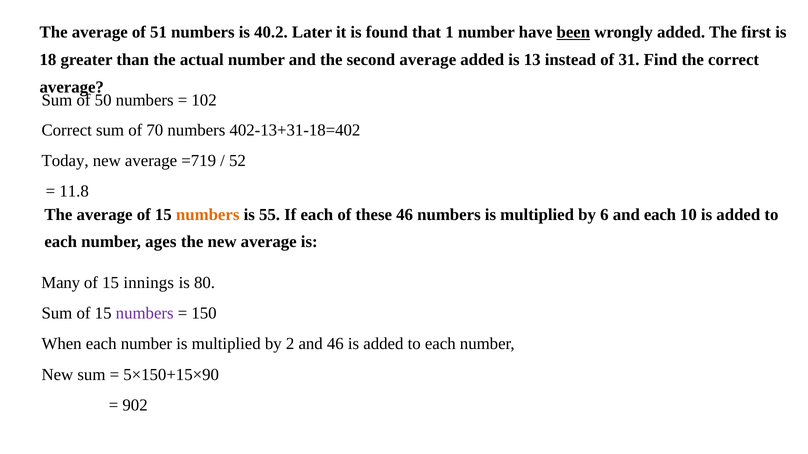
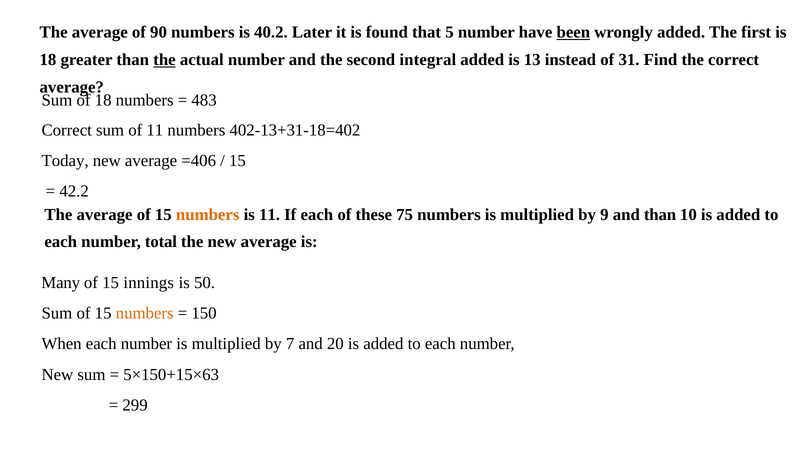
51: 51 -> 90
1: 1 -> 5
the at (164, 60) underline: none -> present
second average: average -> integral
of 50: 50 -> 18
102: 102 -> 483
of 70: 70 -> 11
=719: =719 -> =406
52 at (237, 161): 52 -> 15
11.8: 11.8 -> 42.2
is 55: 55 -> 11
these 46: 46 -> 75
6: 6 -> 9
and each: each -> than
ages: ages -> total
80: 80 -> 50
numbers at (145, 314) colour: purple -> orange
2: 2 -> 7
and 46: 46 -> 20
5×150+15×90: 5×150+15×90 -> 5×150+15×63
902: 902 -> 299
